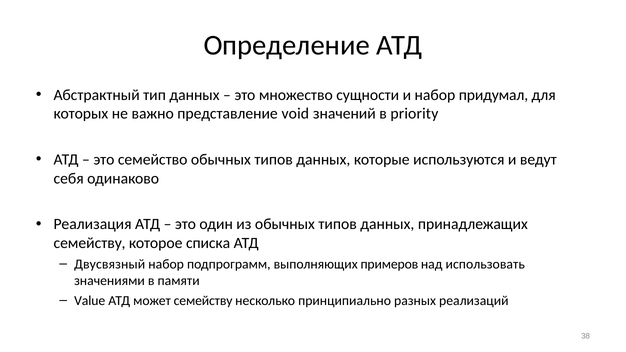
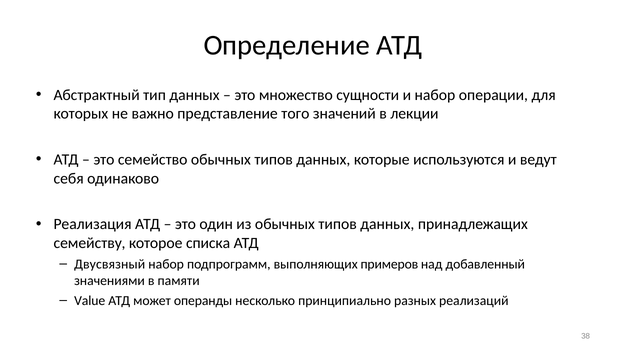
придумал: придумал -> операции
void: void -> того
priority: priority -> лекции
использовать: использовать -> добавленный
может семейству: семейству -> операнды
